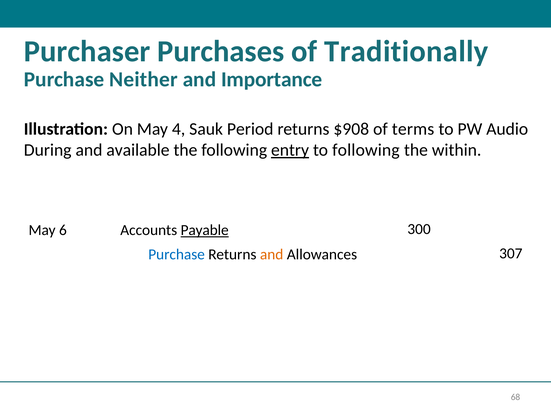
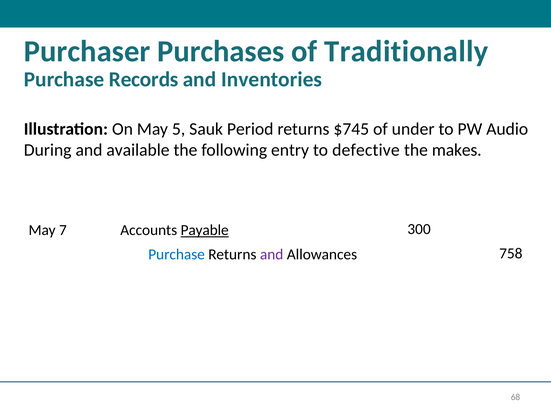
Neither: Neither -> Records
Importance: Importance -> Inventories
4: 4 -> 5
$908: $908 -> $745
terms: terms -> under
entry underline: present -> none
to following: following -> defective
within: within -> makes
6: 6 -> 7
and at (272, 254) colour: orange -> purple
307: 307 -> 758
